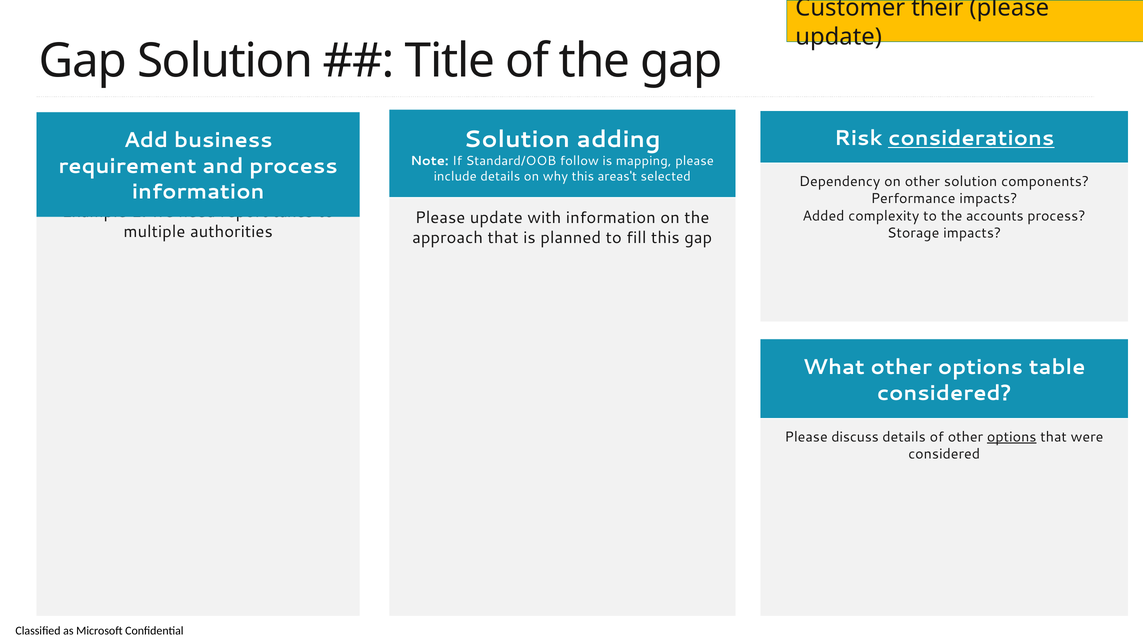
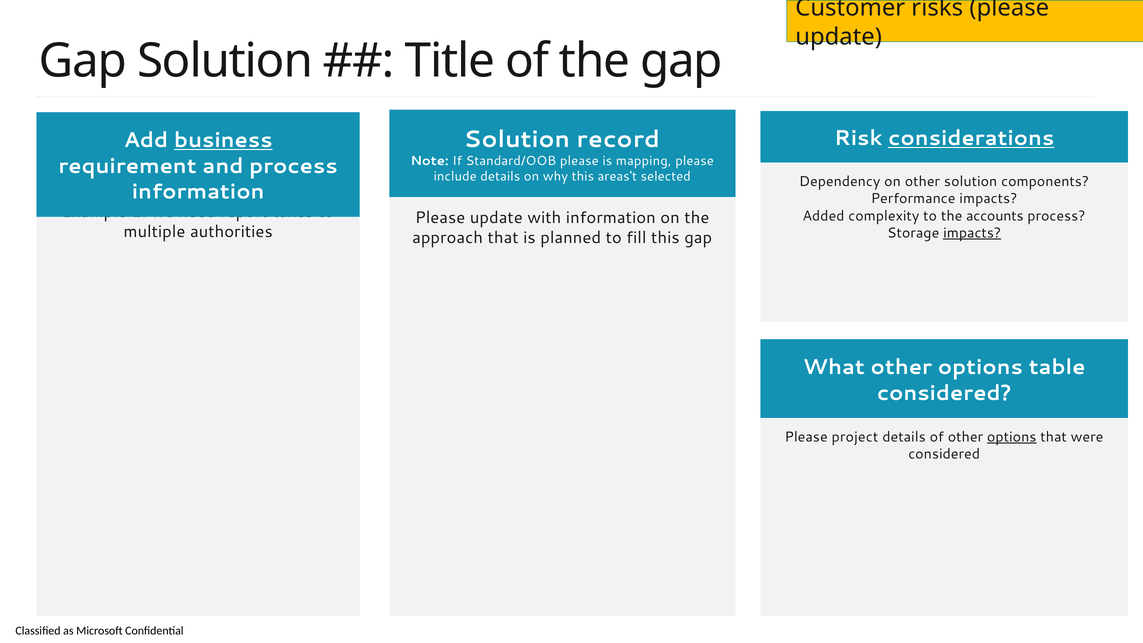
their: their -> risks
adding: adding -> record
business underline: none -> present
Standard/OOB follow: follow -> please
impacts at (972, 233) underline: none -> present
discuss: discuss -> project
